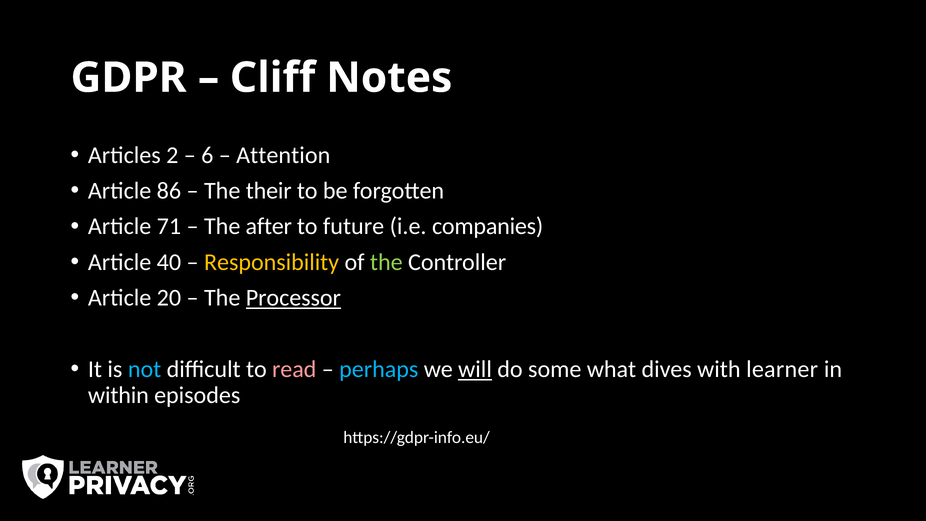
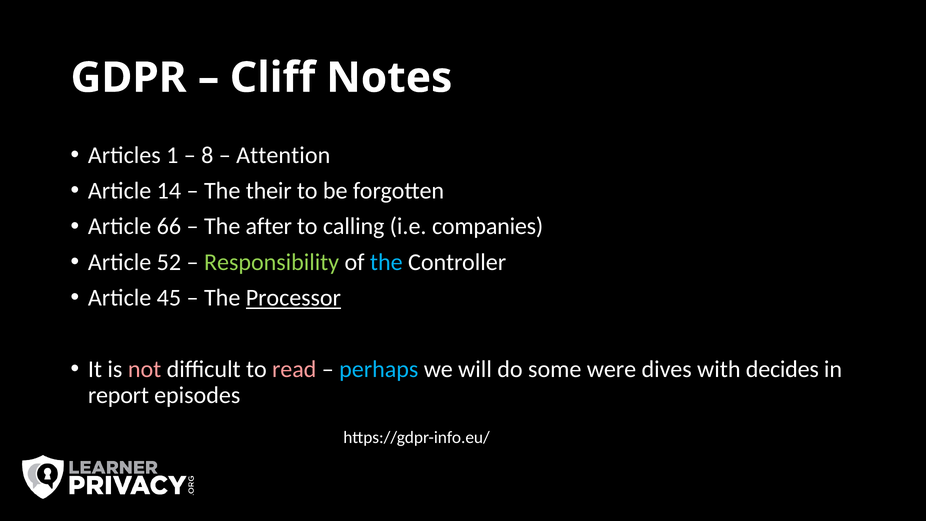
2: 2 -> 1
6: 6 -> 8
86: 86 -> 14
71: 71 -> 66
future: future -> calling
40: 40 -> 52
Responsibility colour: yellow -> light green
the at (386, 262) colour: light green -> light blue
20: 20 -> 45
not colour: light blue -> pink
will underline: present -> none
what: what -> were
learner: learner -> decides
within: within -> report
